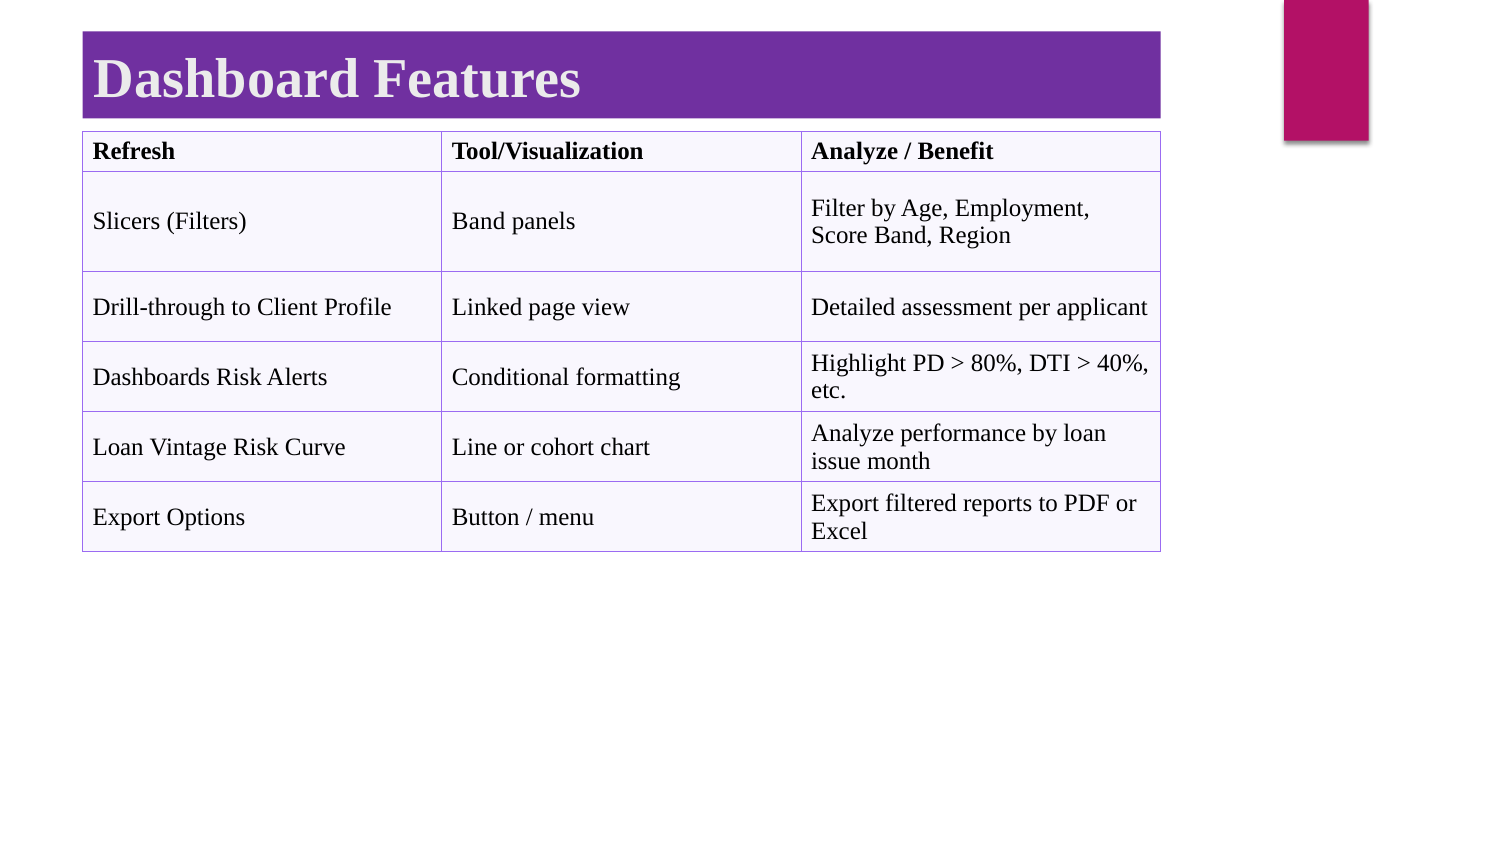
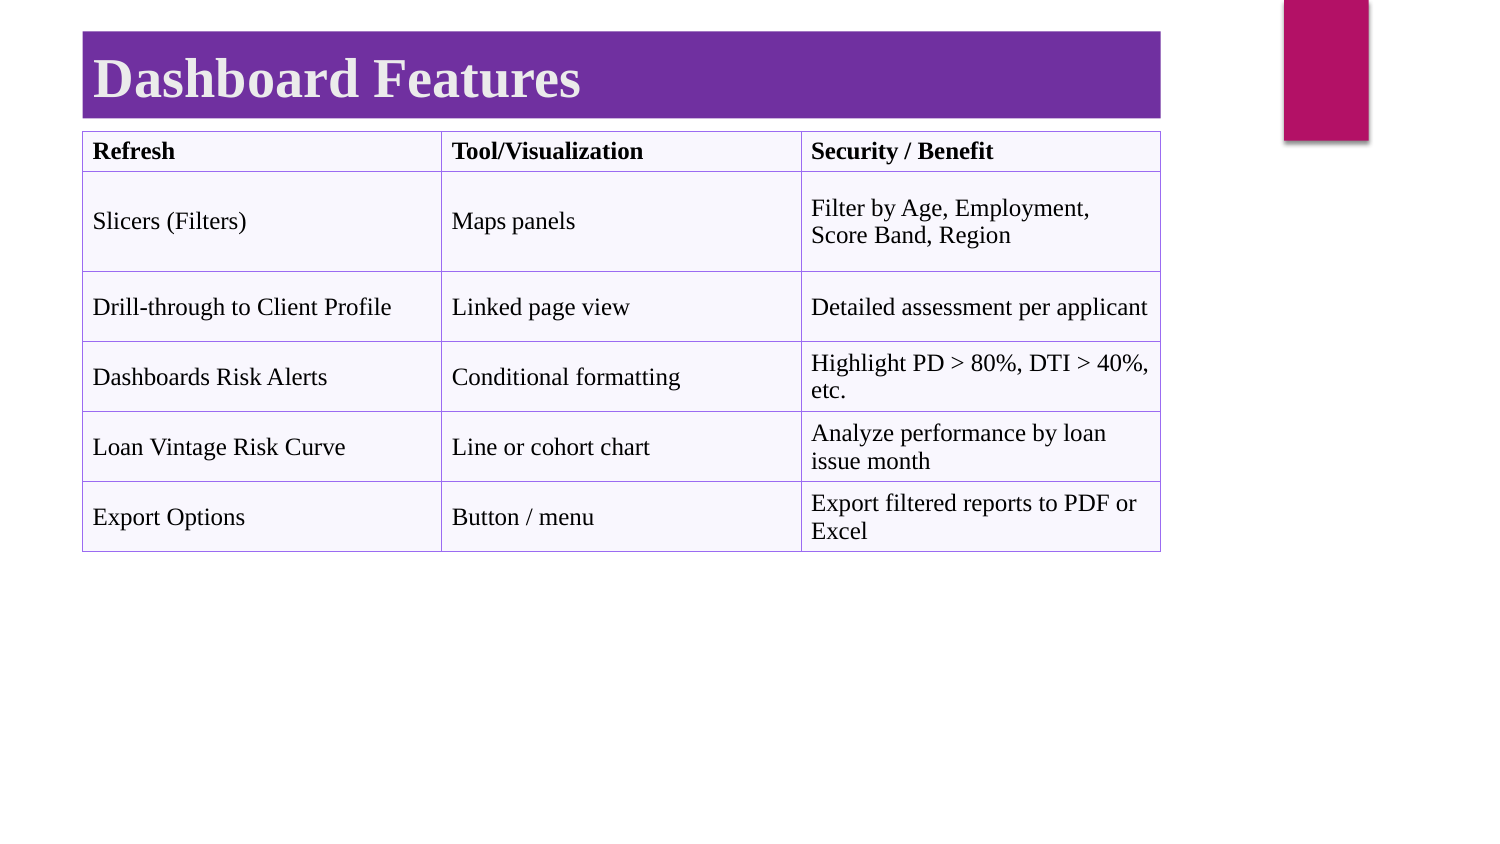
Tool/Visualization Analyze: Analyze -> Security
Filters Band: Band -> Maps
